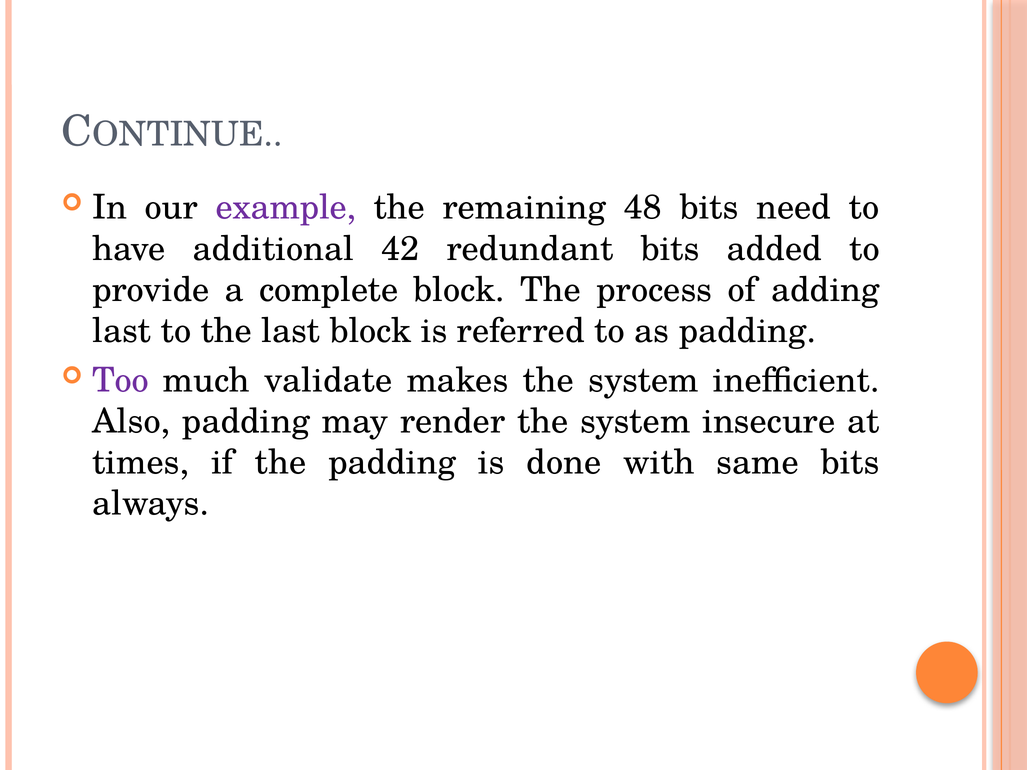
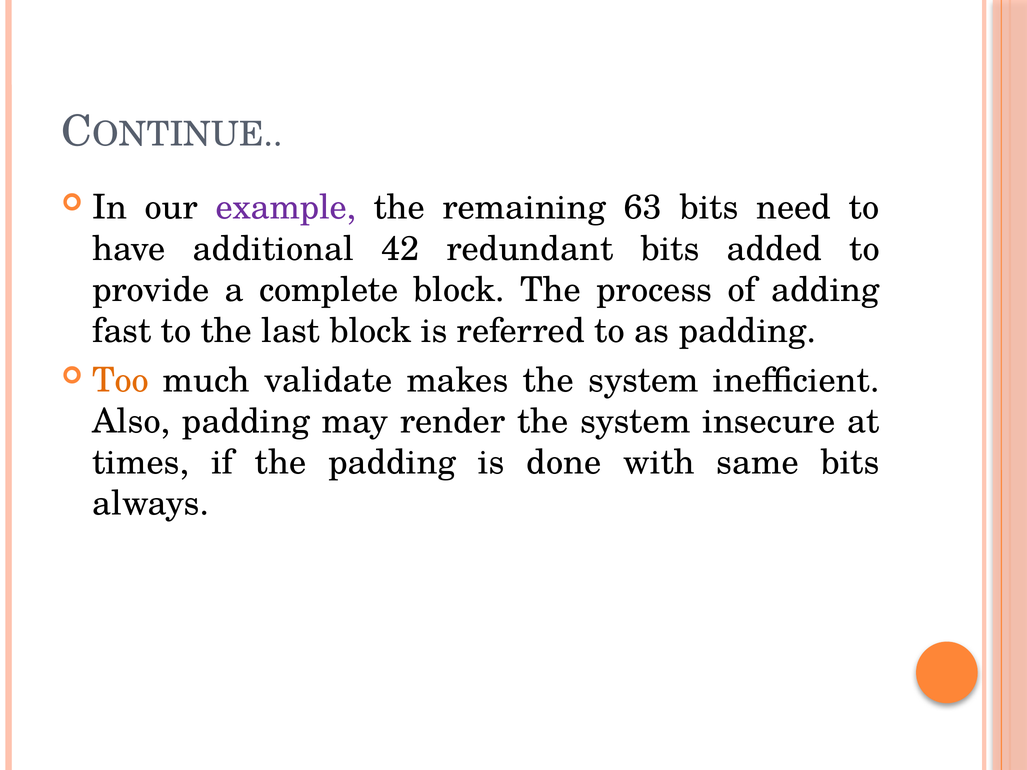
48: 48 -> 63
last at (122, 331): last -> fast
Too colour: purple -> orange
